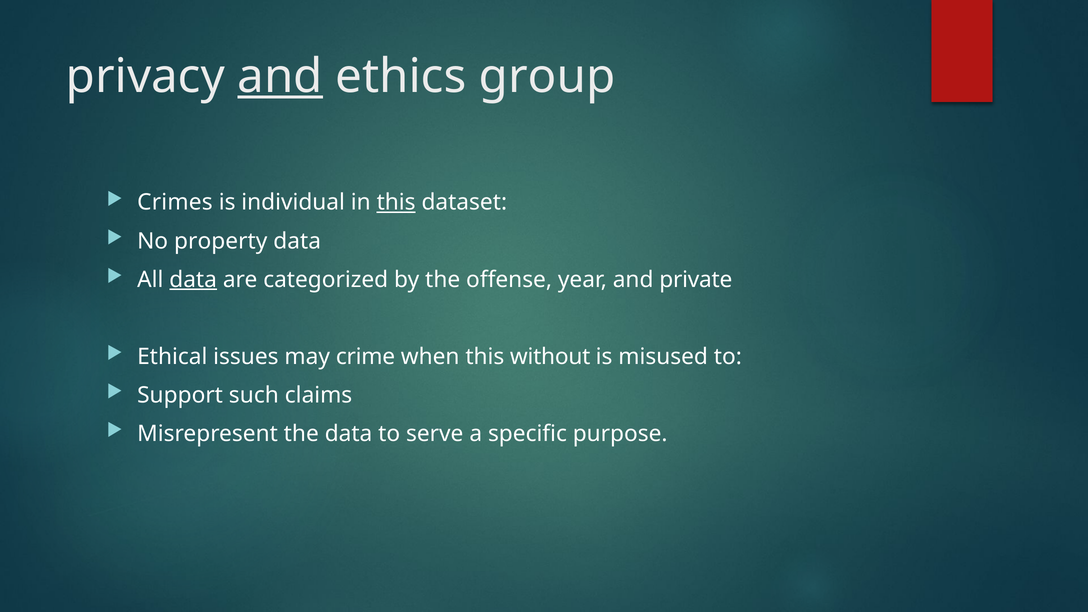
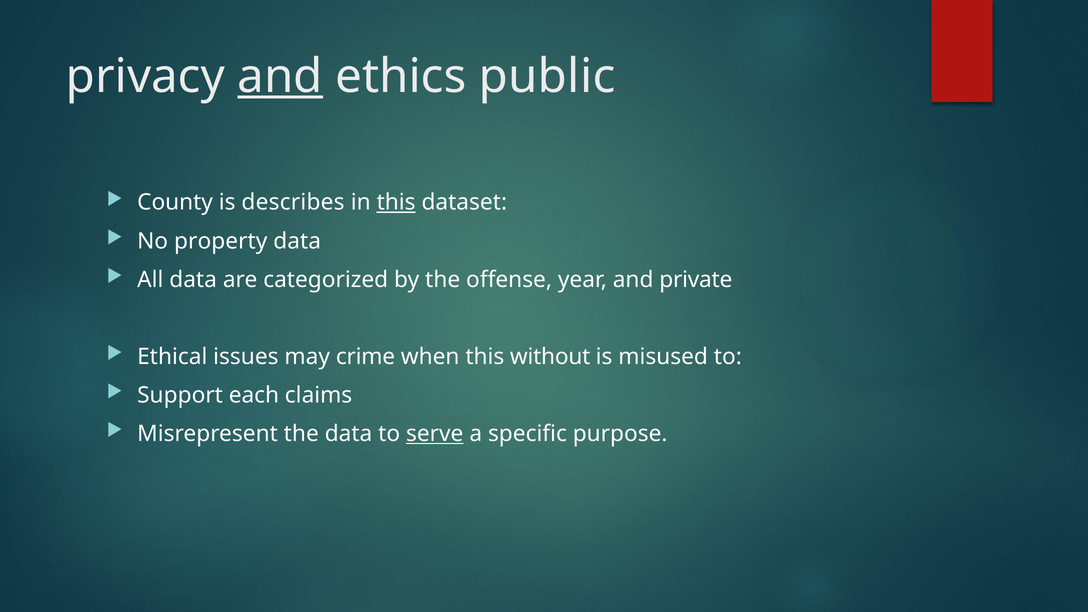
group: group -> public
Crimes: Crimes -> County
individual: individual -> describes
data at (193, 280) underline: present -> none
such: such -> each
serve underline: none -> present
